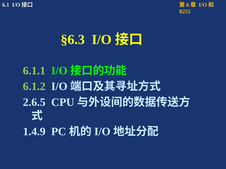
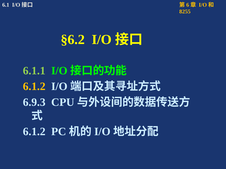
§6.3: §6.3 -> §6.2
6.1.2 at (34, 87) colour: light green -> yellow
2.6.5: 2.6.5 -> 6.9.3
1.4.9 at (34, 132): 1.4.9 -> 6.1.2
